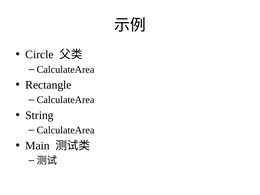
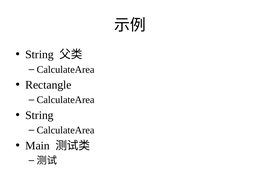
Circle at (39, 55): Circle -> String
